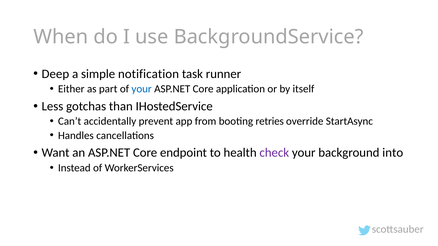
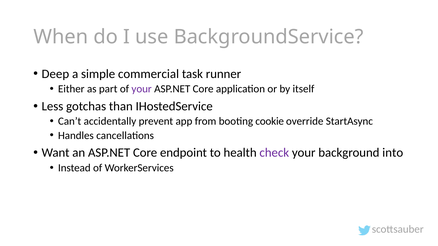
notification: notification -> commercial
your at (142, 89) colour: blue -> purple
retries: retries -> cookie
